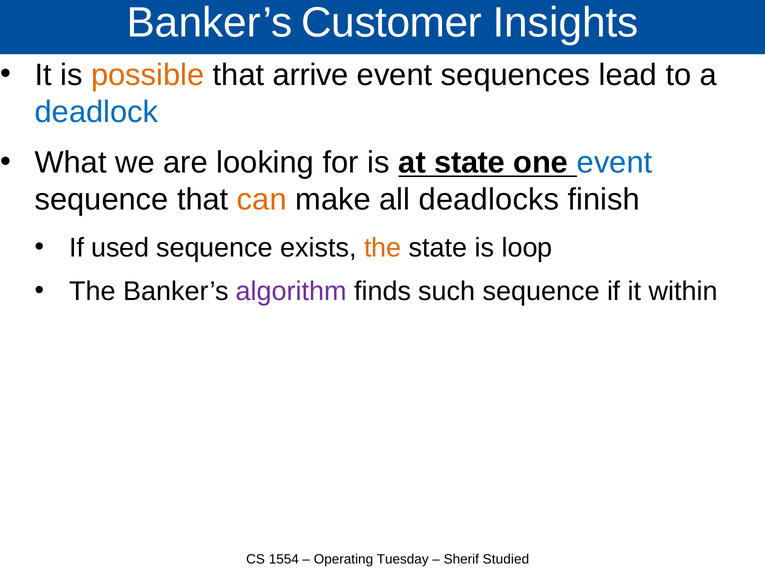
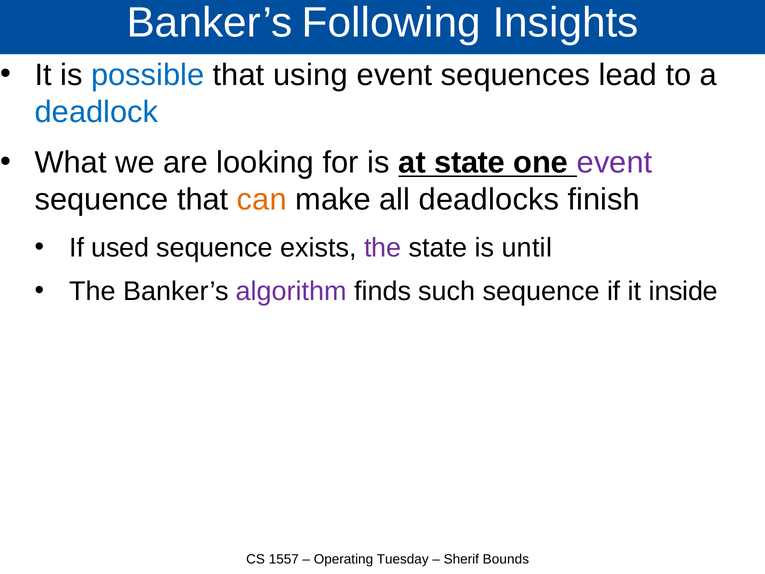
Customer: Customer -> Following
possible colour: orange -> blue
arrive: arrive -> using
event at (615, 163) colour: blue -> purple
the at (383, 248) colour: orange -> purple
loop: loop -> until
within: within -> inside
1554: 1554 -> 1557
Studied: Studied -> Bounds
